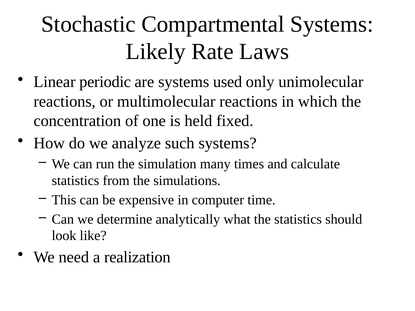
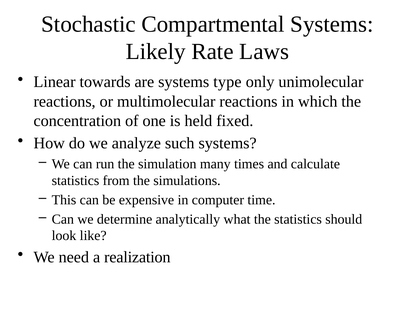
periodic: periodic -> towards
used: used -> type
